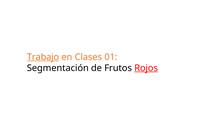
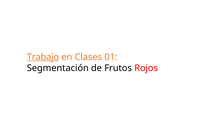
Rojos underline: present -> none
